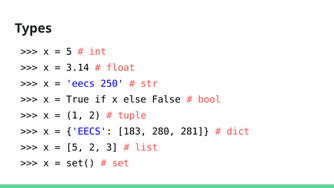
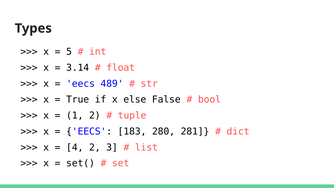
250: 250 -> 489
5 at (75, 147): 5 -> 4
